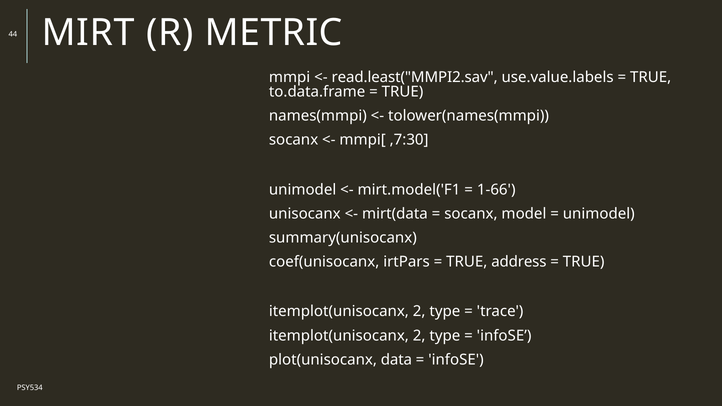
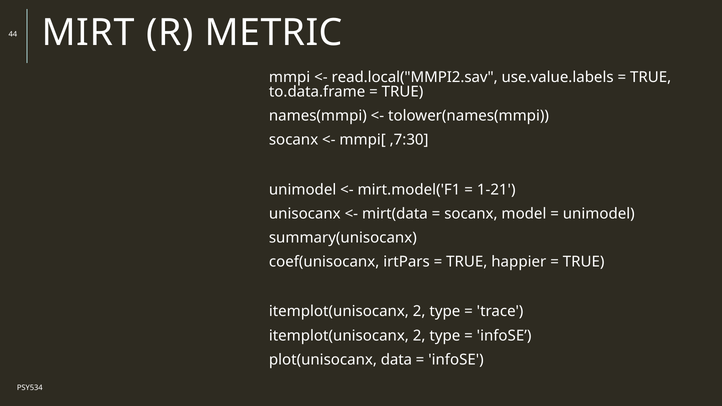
read.least("MMPI2.sav: read.least("MMPI2.sav -> read.local("MMPI2.sav
1-66: 1-66 -> 1-21
address: address -> happier
